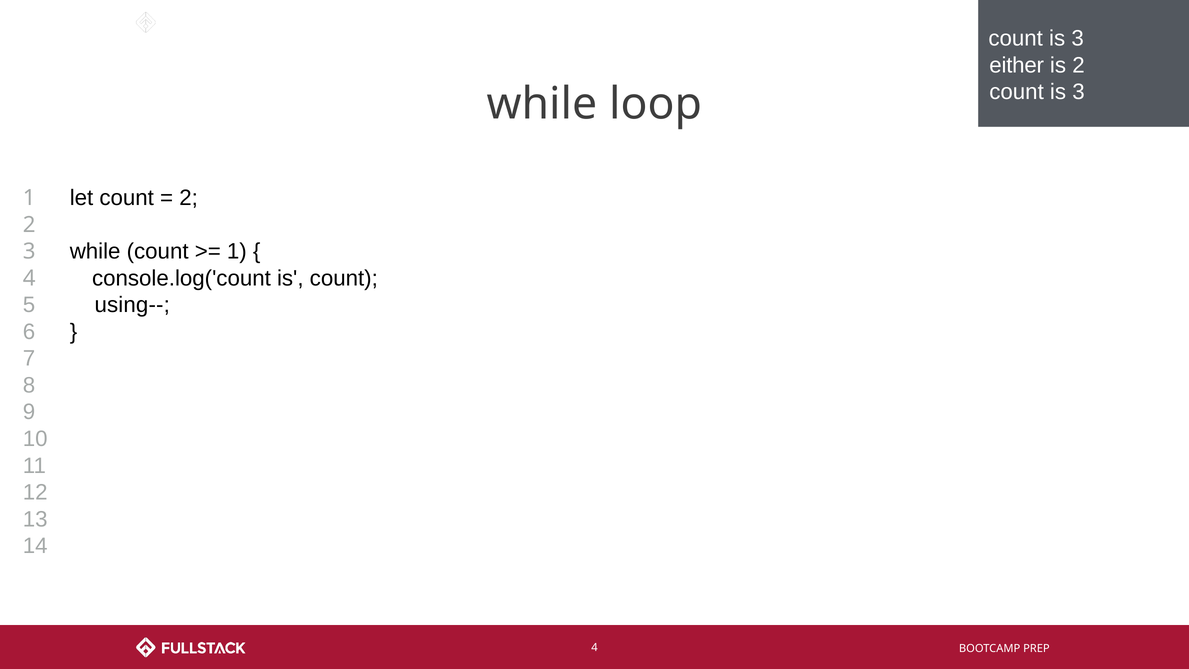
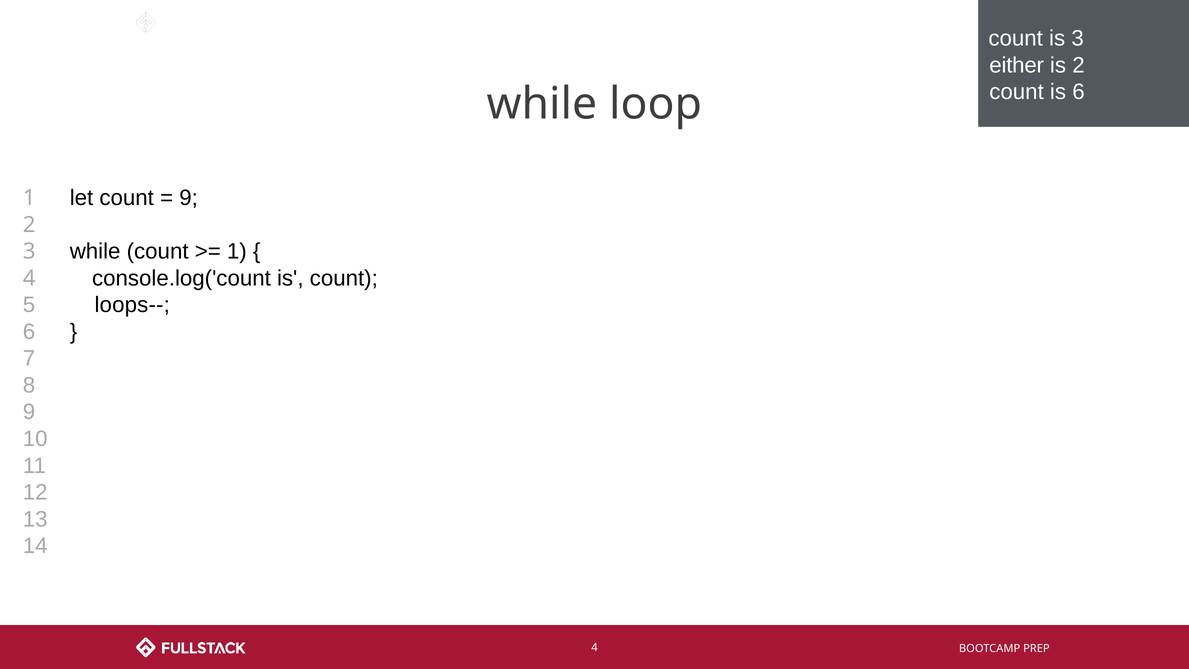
3 at (1078, 92): 3 -> 6
2 at (189, 198): 2 -> 9
using--: using-- -> loops--
